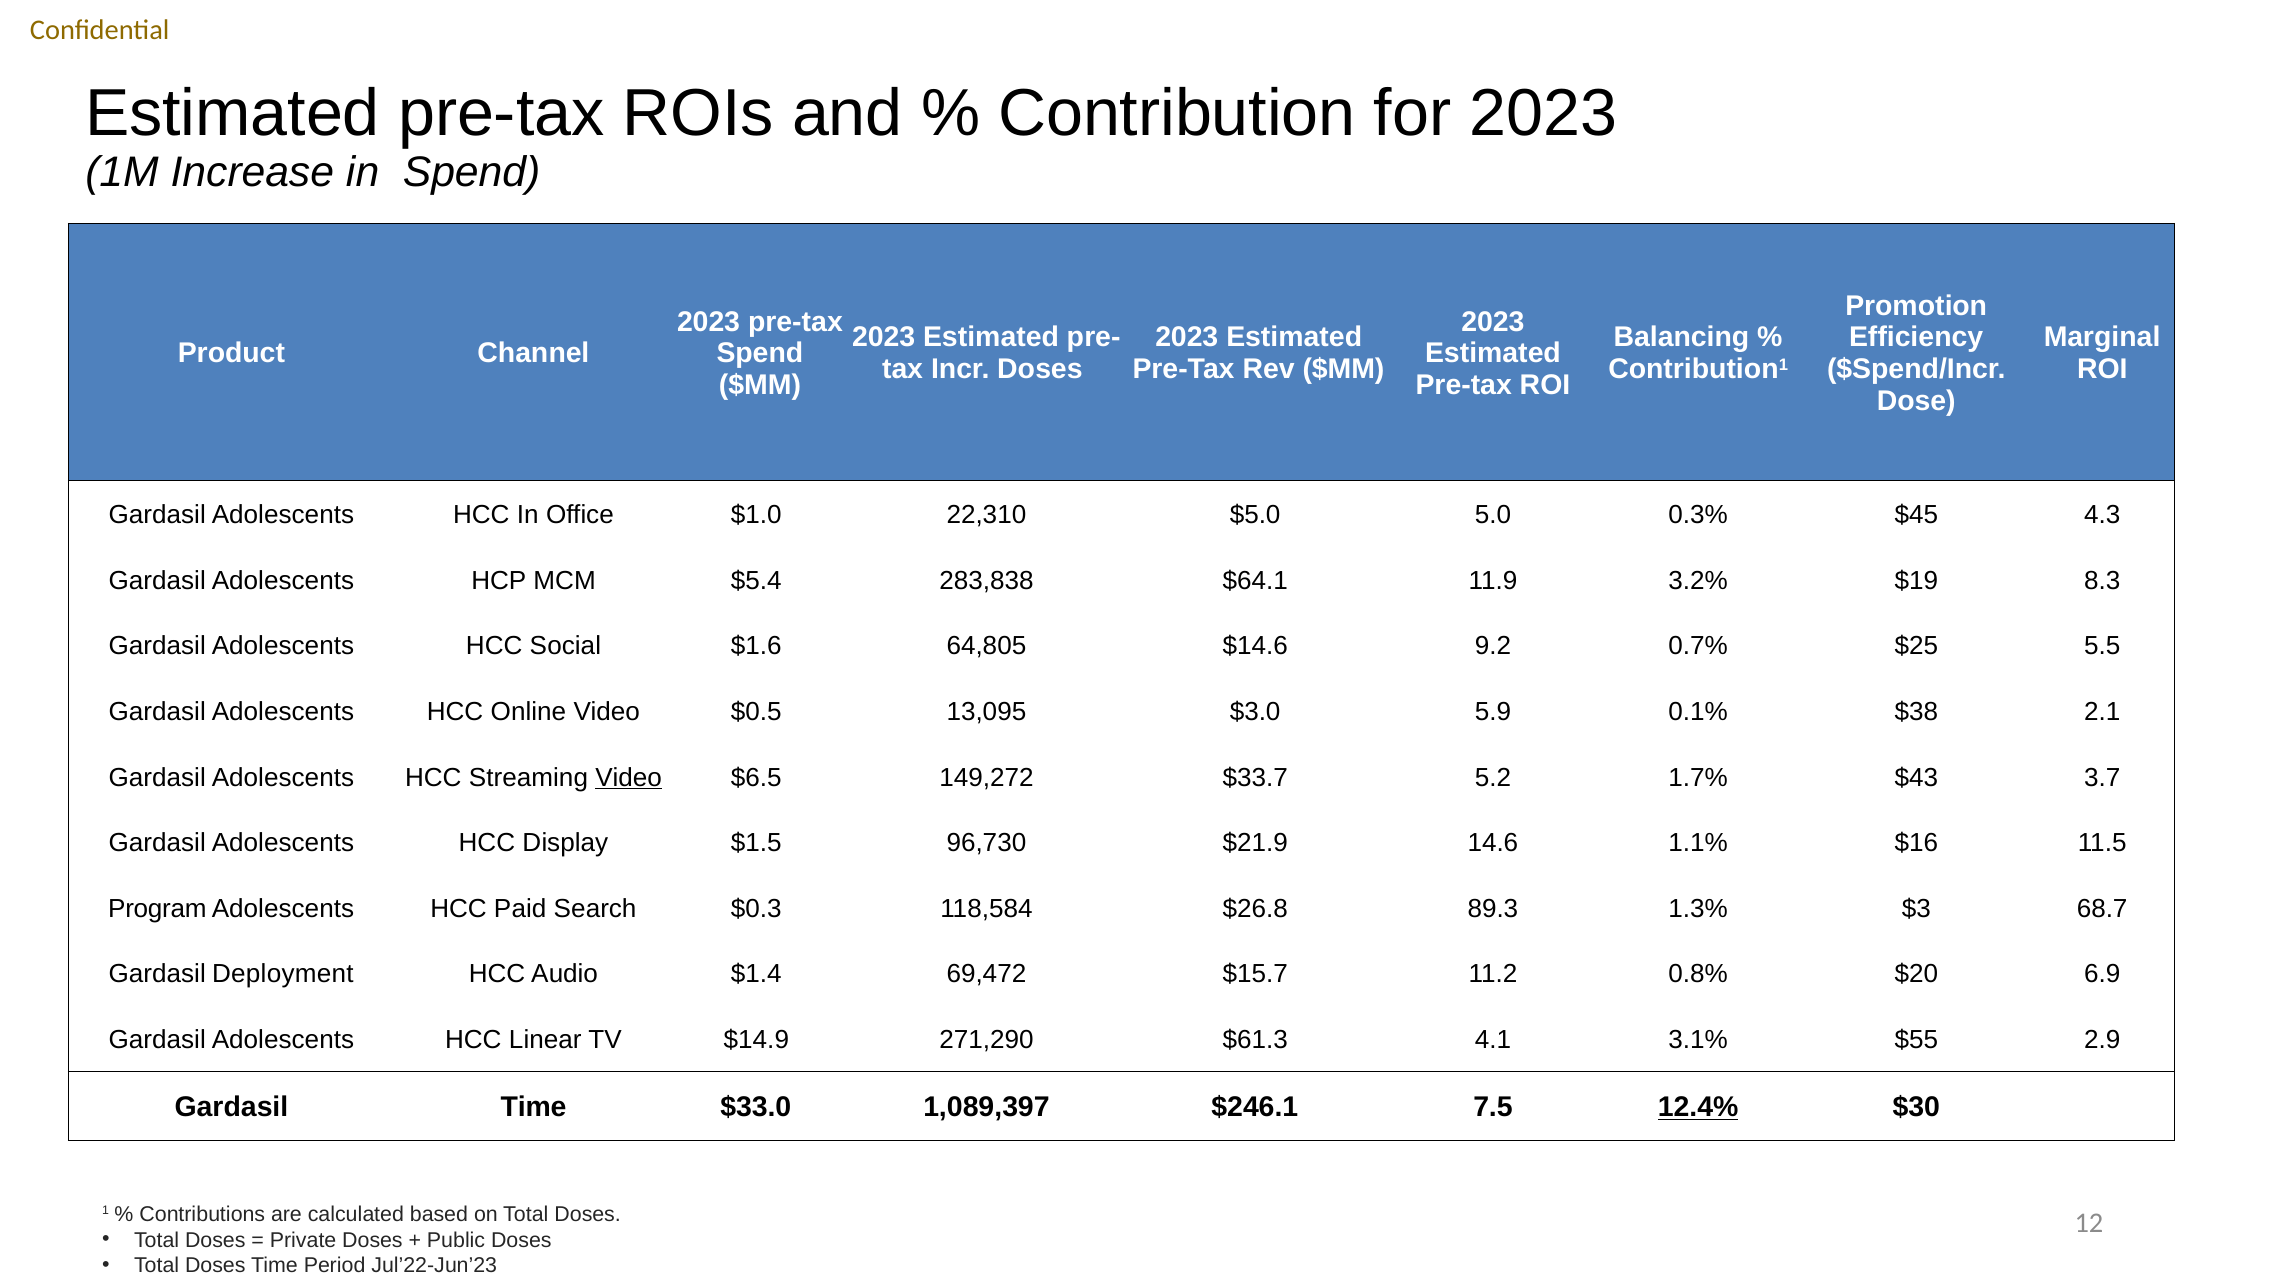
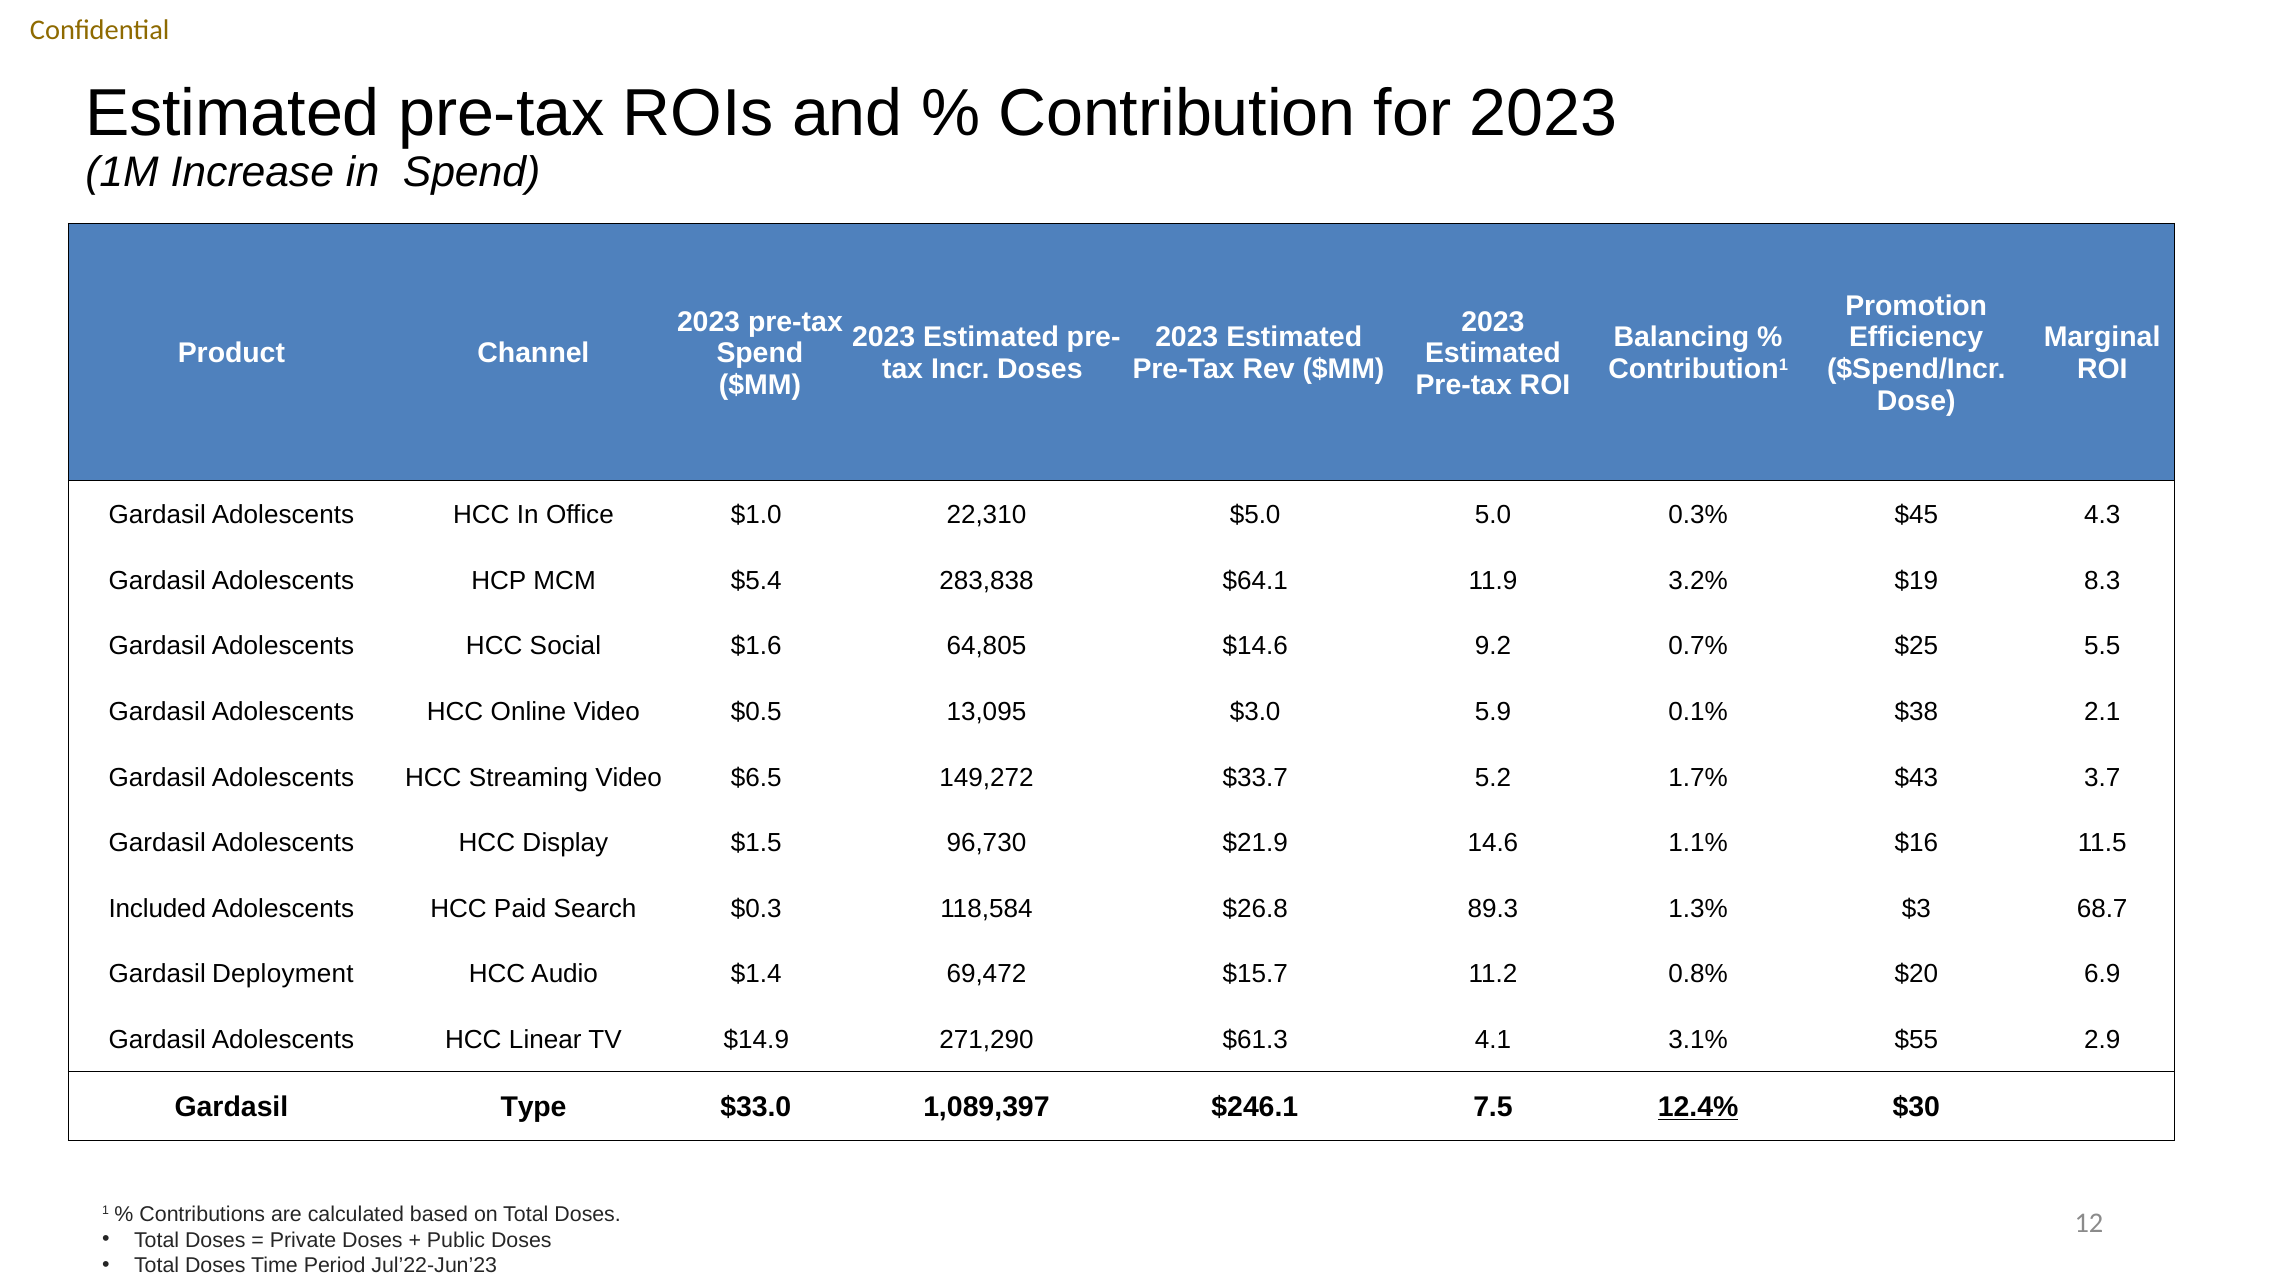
Video at (629, 777) underline: present -> none
Program: Program -> Included
Gardasil Time: Time -> Type
